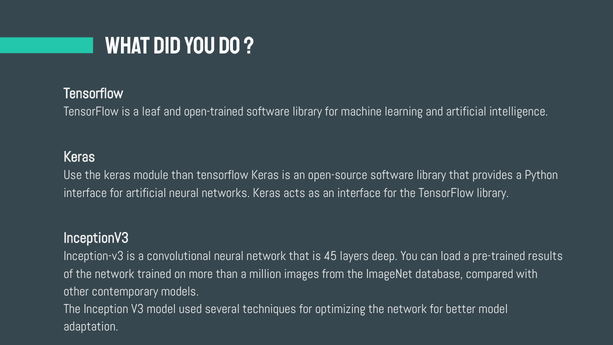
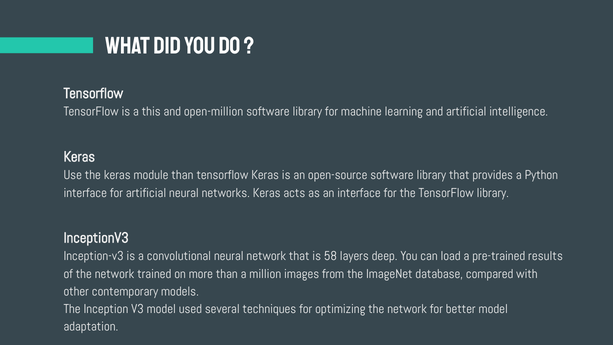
leaf: leaf -> this
open-trained: open-trained -> open-million
45: 45 -> 58
